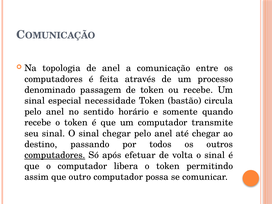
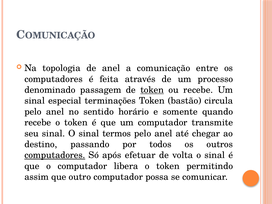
token at (152, 90) underline: none -> present
necessidade: necessidade -> terminações
sinal chegar: chegar -> termos
